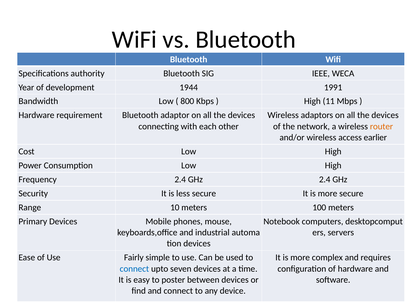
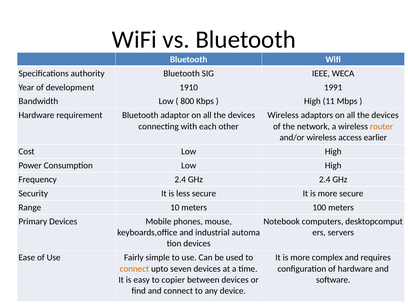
1944: 1944 -> 1910
connect at (134, 269) colour: blue -> orange
poster: poster -> copier
